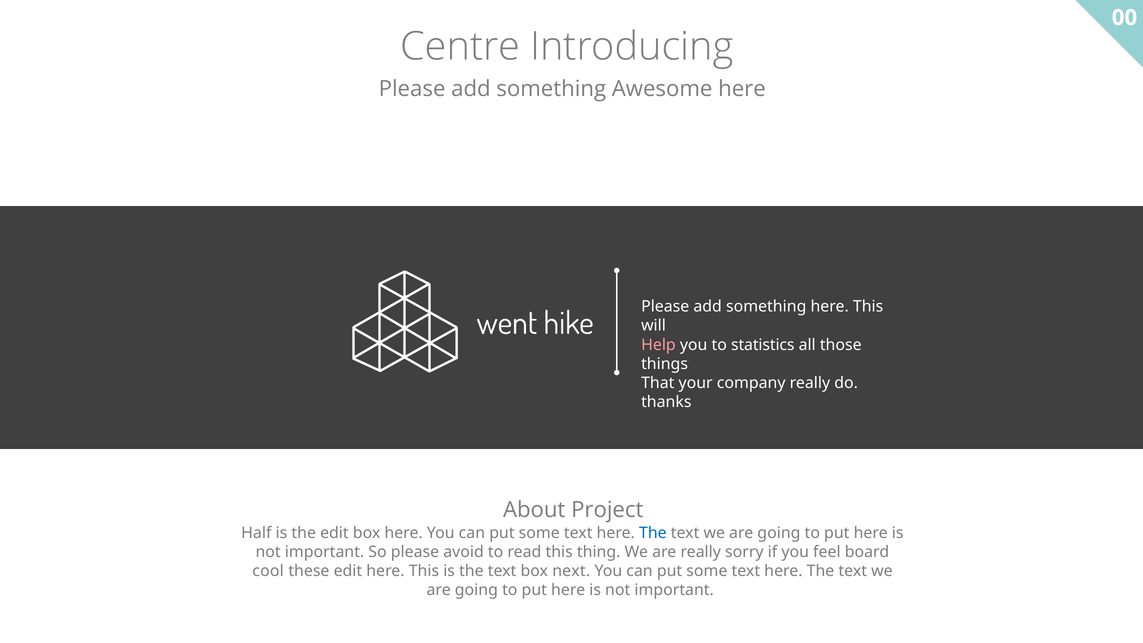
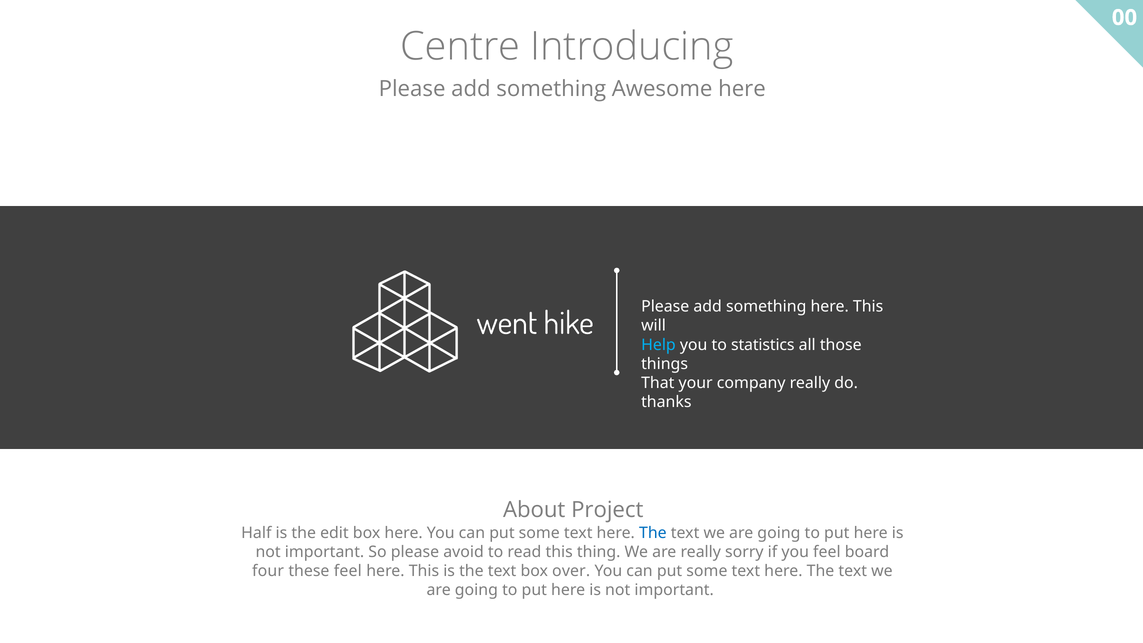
Help colour: pink -> light blue
cool: cool -> four
these edit: edit -> feel
next: next -> over
